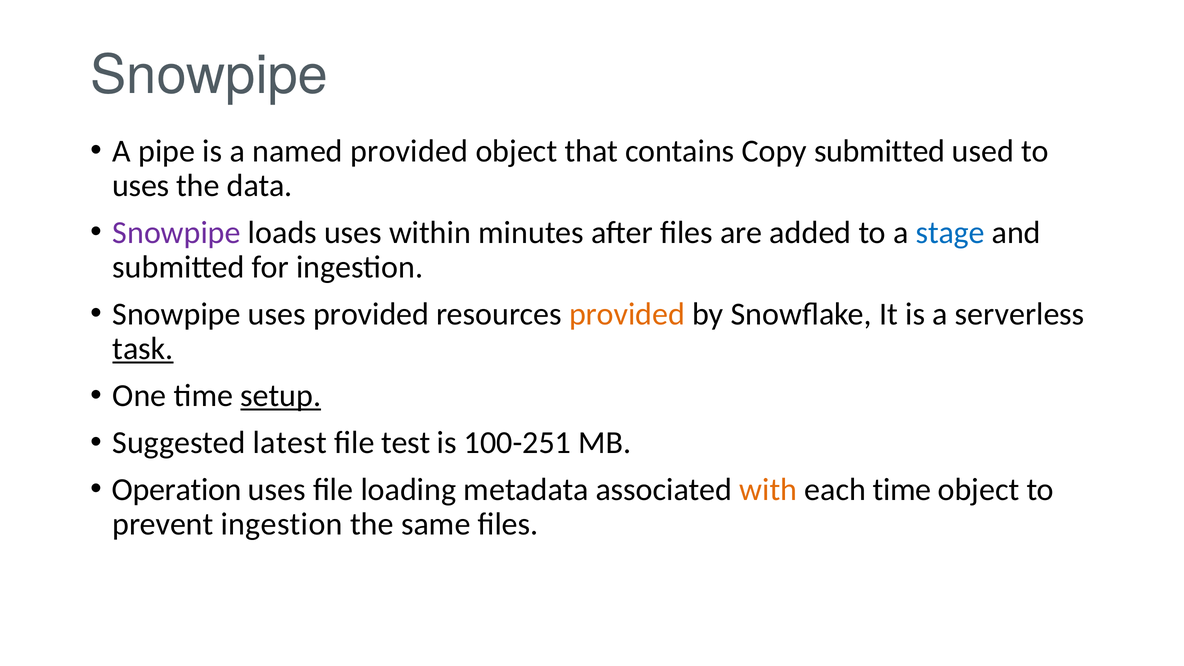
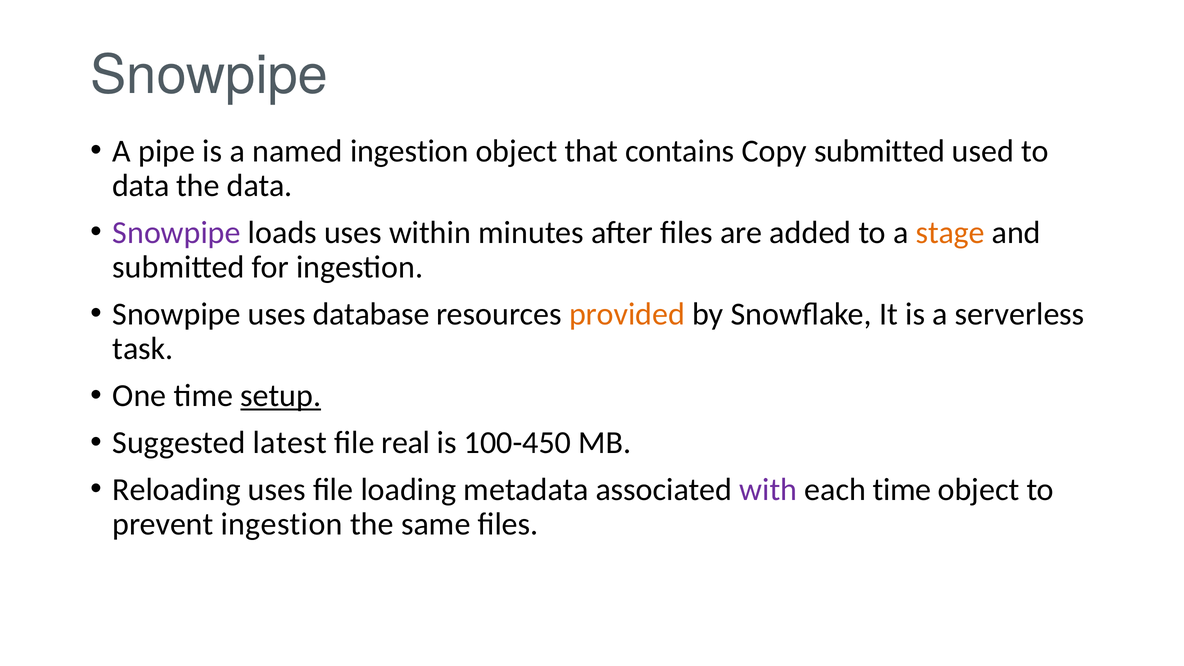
named provided: provided -> ingestion
uses at (141, 186): uses -> data
stage colour: blue -> orange
uses provided: provided -> database
task underline: present -> none
test: test -> real
100-251: 100-251 -> 100-450
Operation: Operation -> Reloading
with colour: orange -> purple
